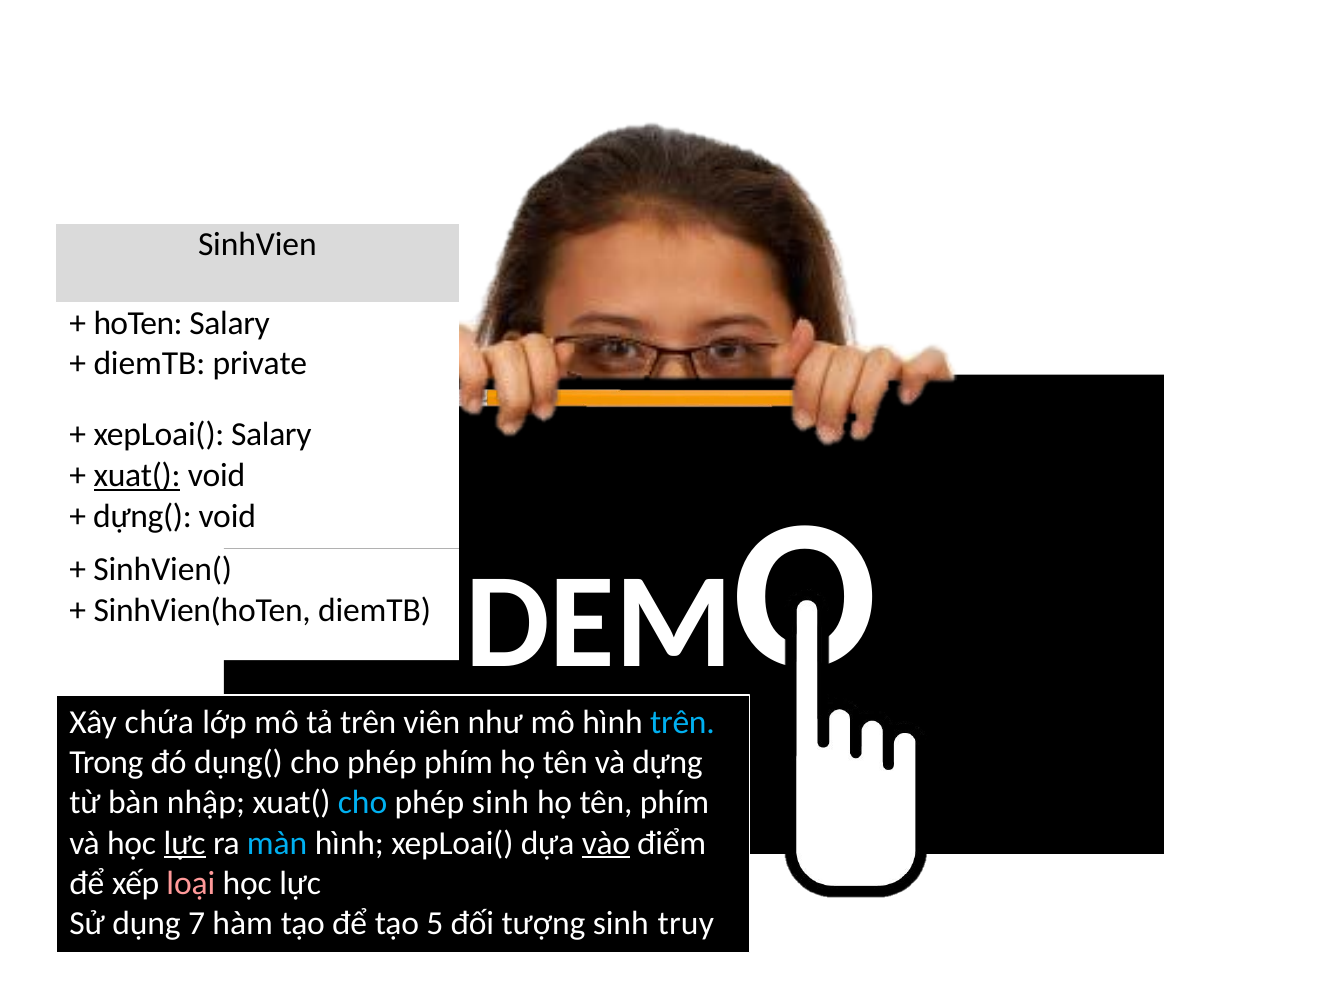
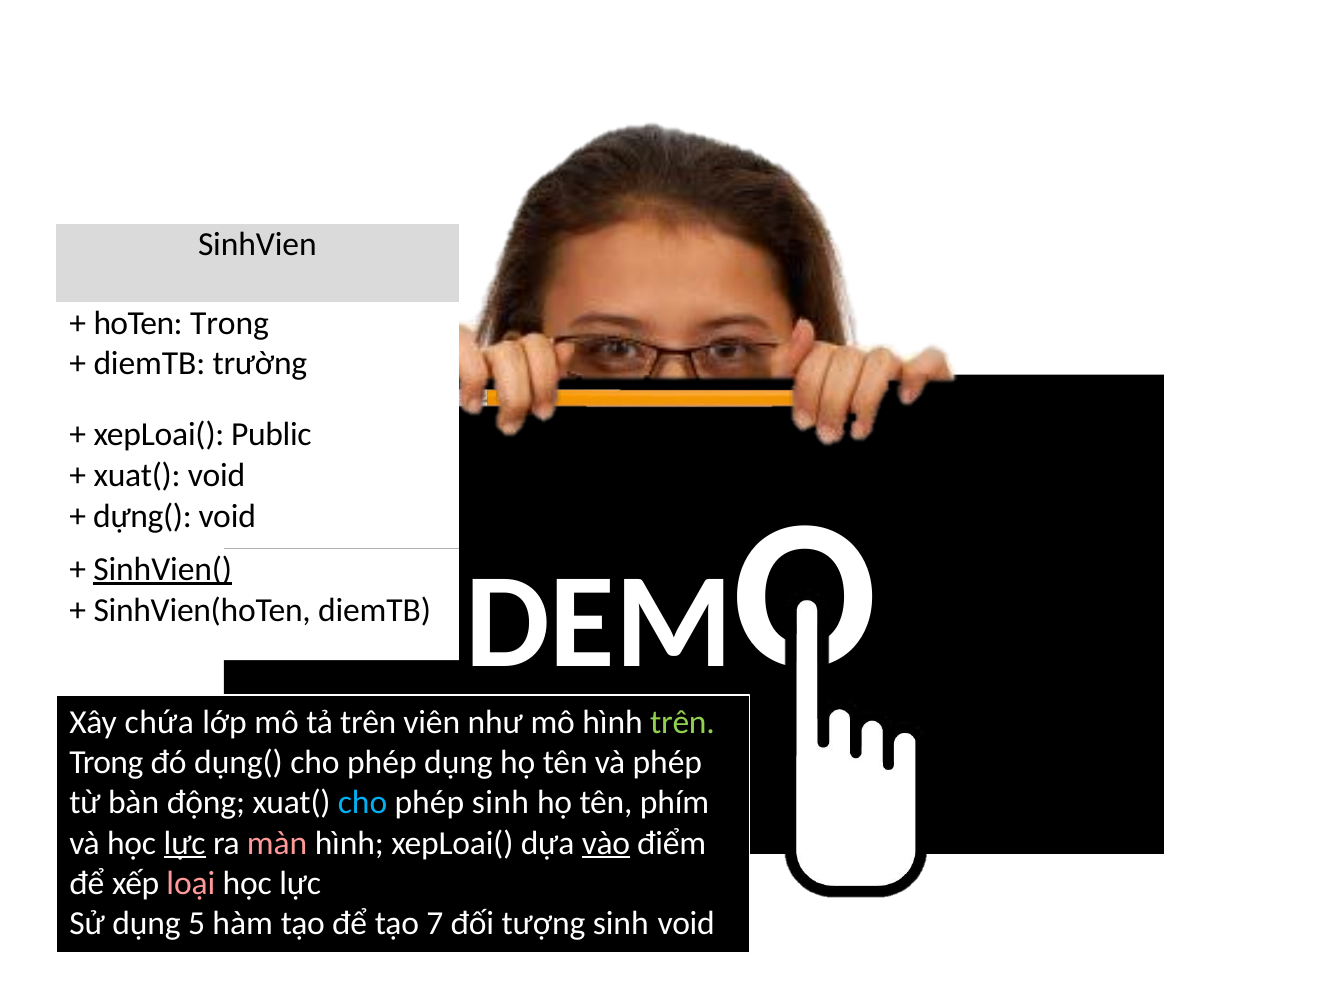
hoTen Salary: Salary -> Trong
private: private -> trường
xepLoai( Salary: Salary -> Public
xuat( at (137, 476) underline: present -> none
SinhVien( underline: none -> present
trên at (682, 722) colour: light blue -> light green
phép phím: phím -> dụng
và dựng: dựng -> phép
nhập: nhập -> động
màn colour: light blue -> pink
7: 7 -> 5
5: 5 -> 7
sinh truy: truy -> void
